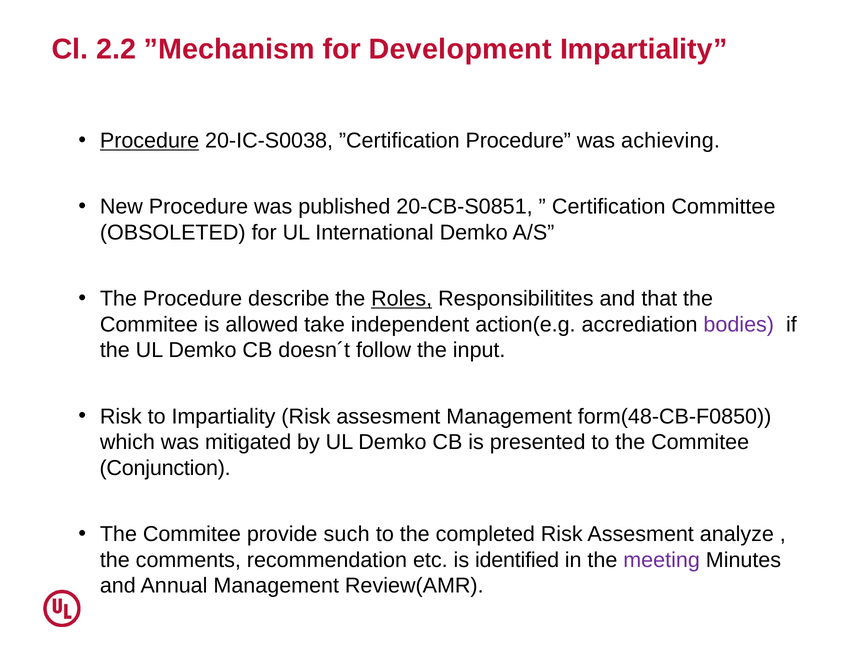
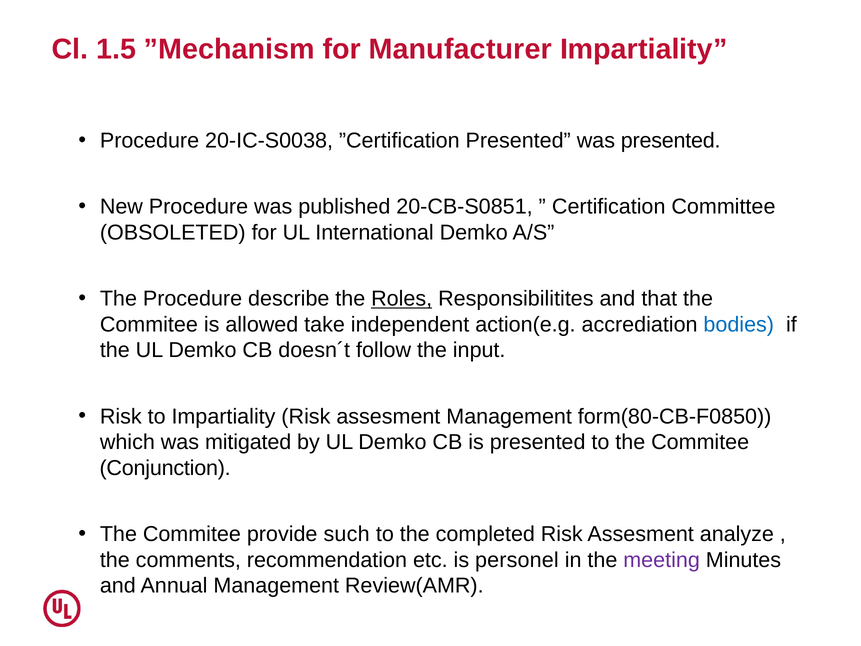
2.2: 2.2 -> 1.5
Development: Development -> Manufacturer
Procedure at (150, 141) underline: present -> none
”Certification Procedure: Procedure -> Presented
was achieving: achieving -> presented
bodies colour: purple -> blue
form(48-CB-F0850: form(48-CB-F0850 -> form(80-CB-F0850
identified: identified -> personel
